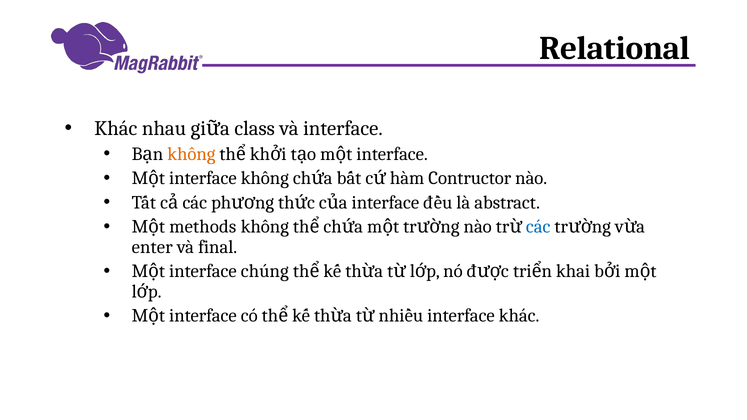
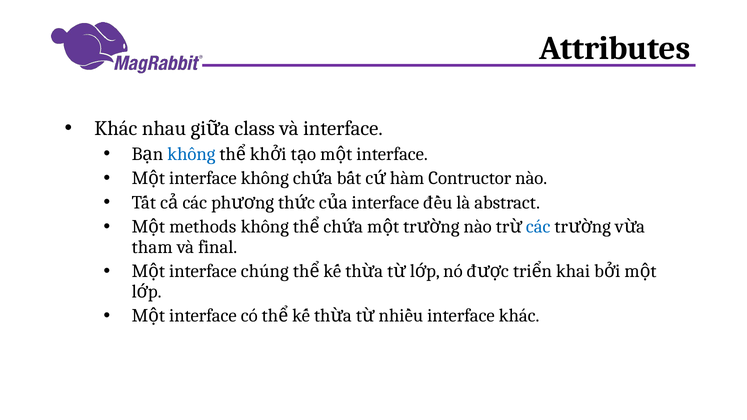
Relational: Relational -> Attributes
không at (191, 154) colour: orange -> blue
enter: enter -> tham
